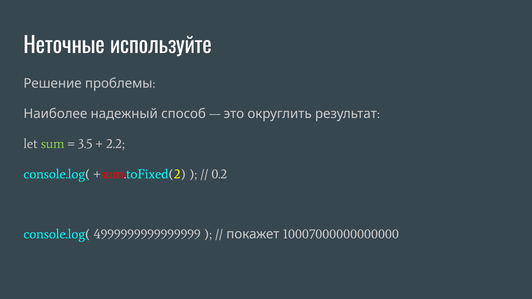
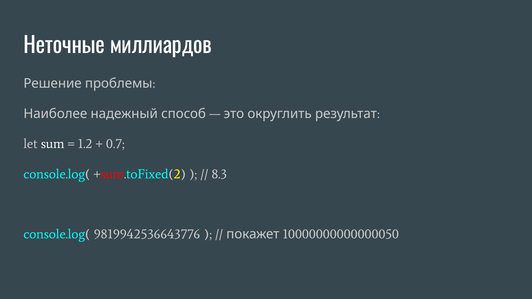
используйте: используйте -> миллиардов
sum colour: light green -> white
3.5: 3.5 -> 1.2
2.2: 2.2 -> 0.7
0.2: 0.2 -> 8.3
4999999999999999: 4999999999999999 -> 9819942536643776
10007000000000000: 10007000000000000 -> 10000000000000050
